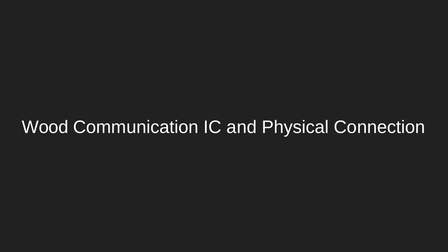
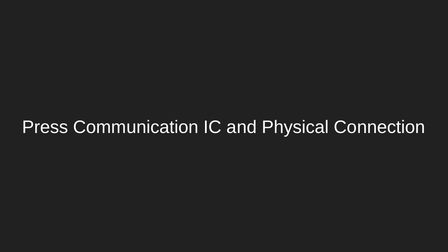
Wood: Wood -> Press
